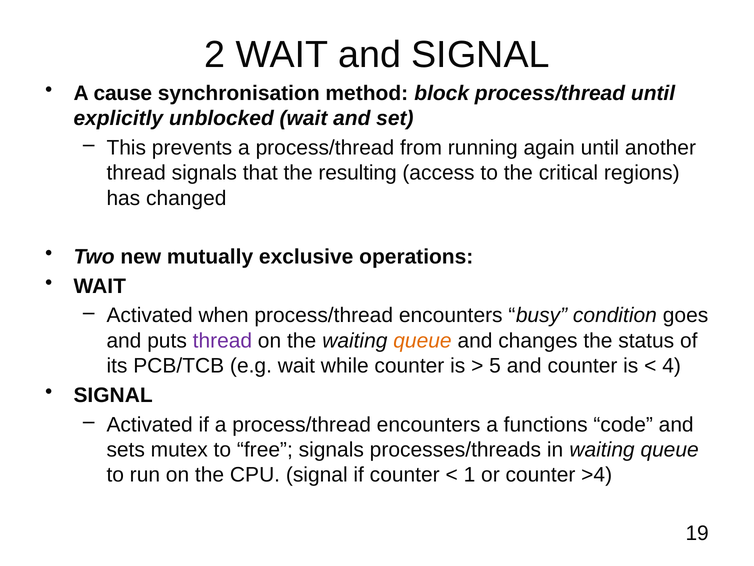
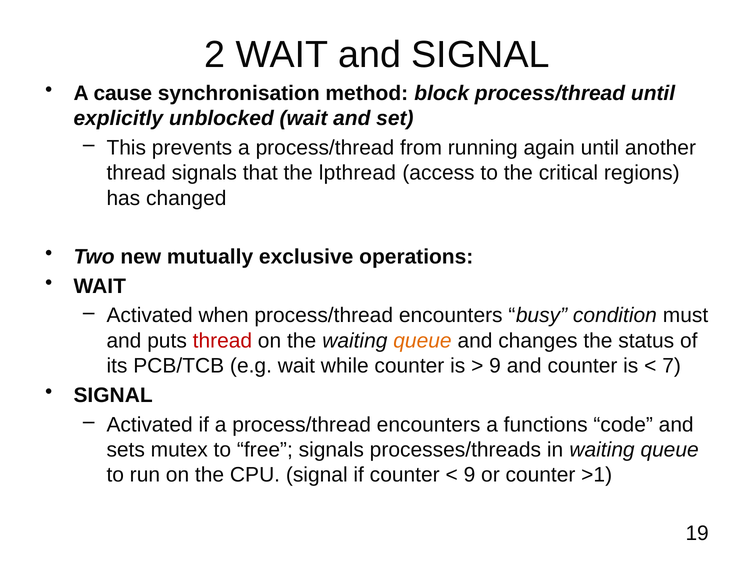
resulting: resulting -> lpthread
goes: goes -> must
thread at (222, 340) colour: purple -> red
5 at (495, 366): 5 -> 9
4: 4 -> 7
1 at (469, 475): 1 -> 9
>4: >4 -> >1
